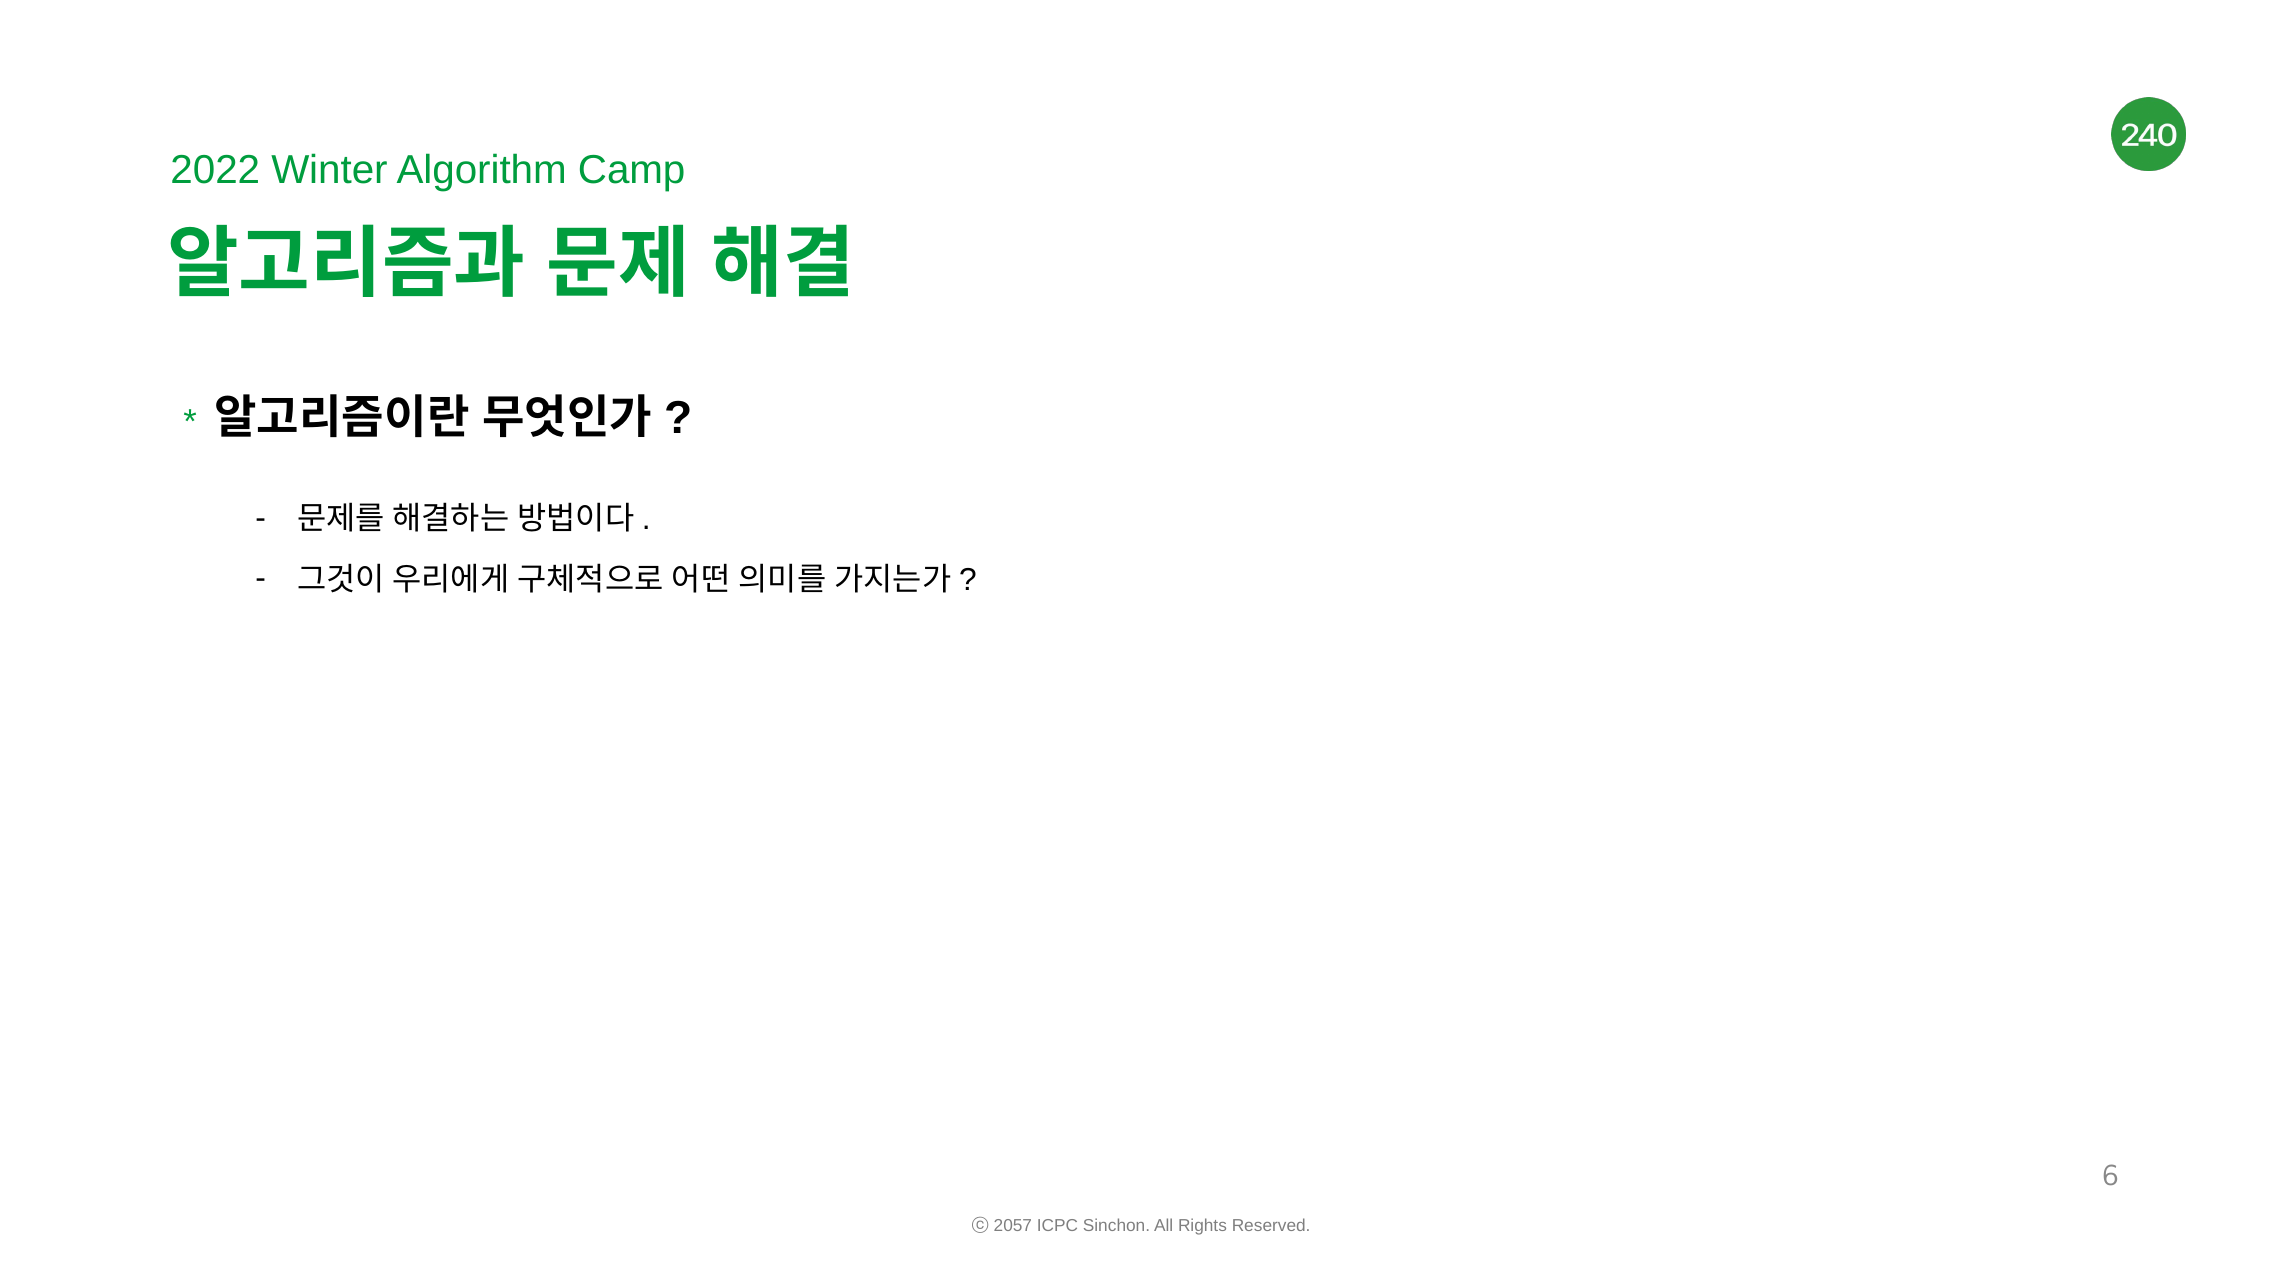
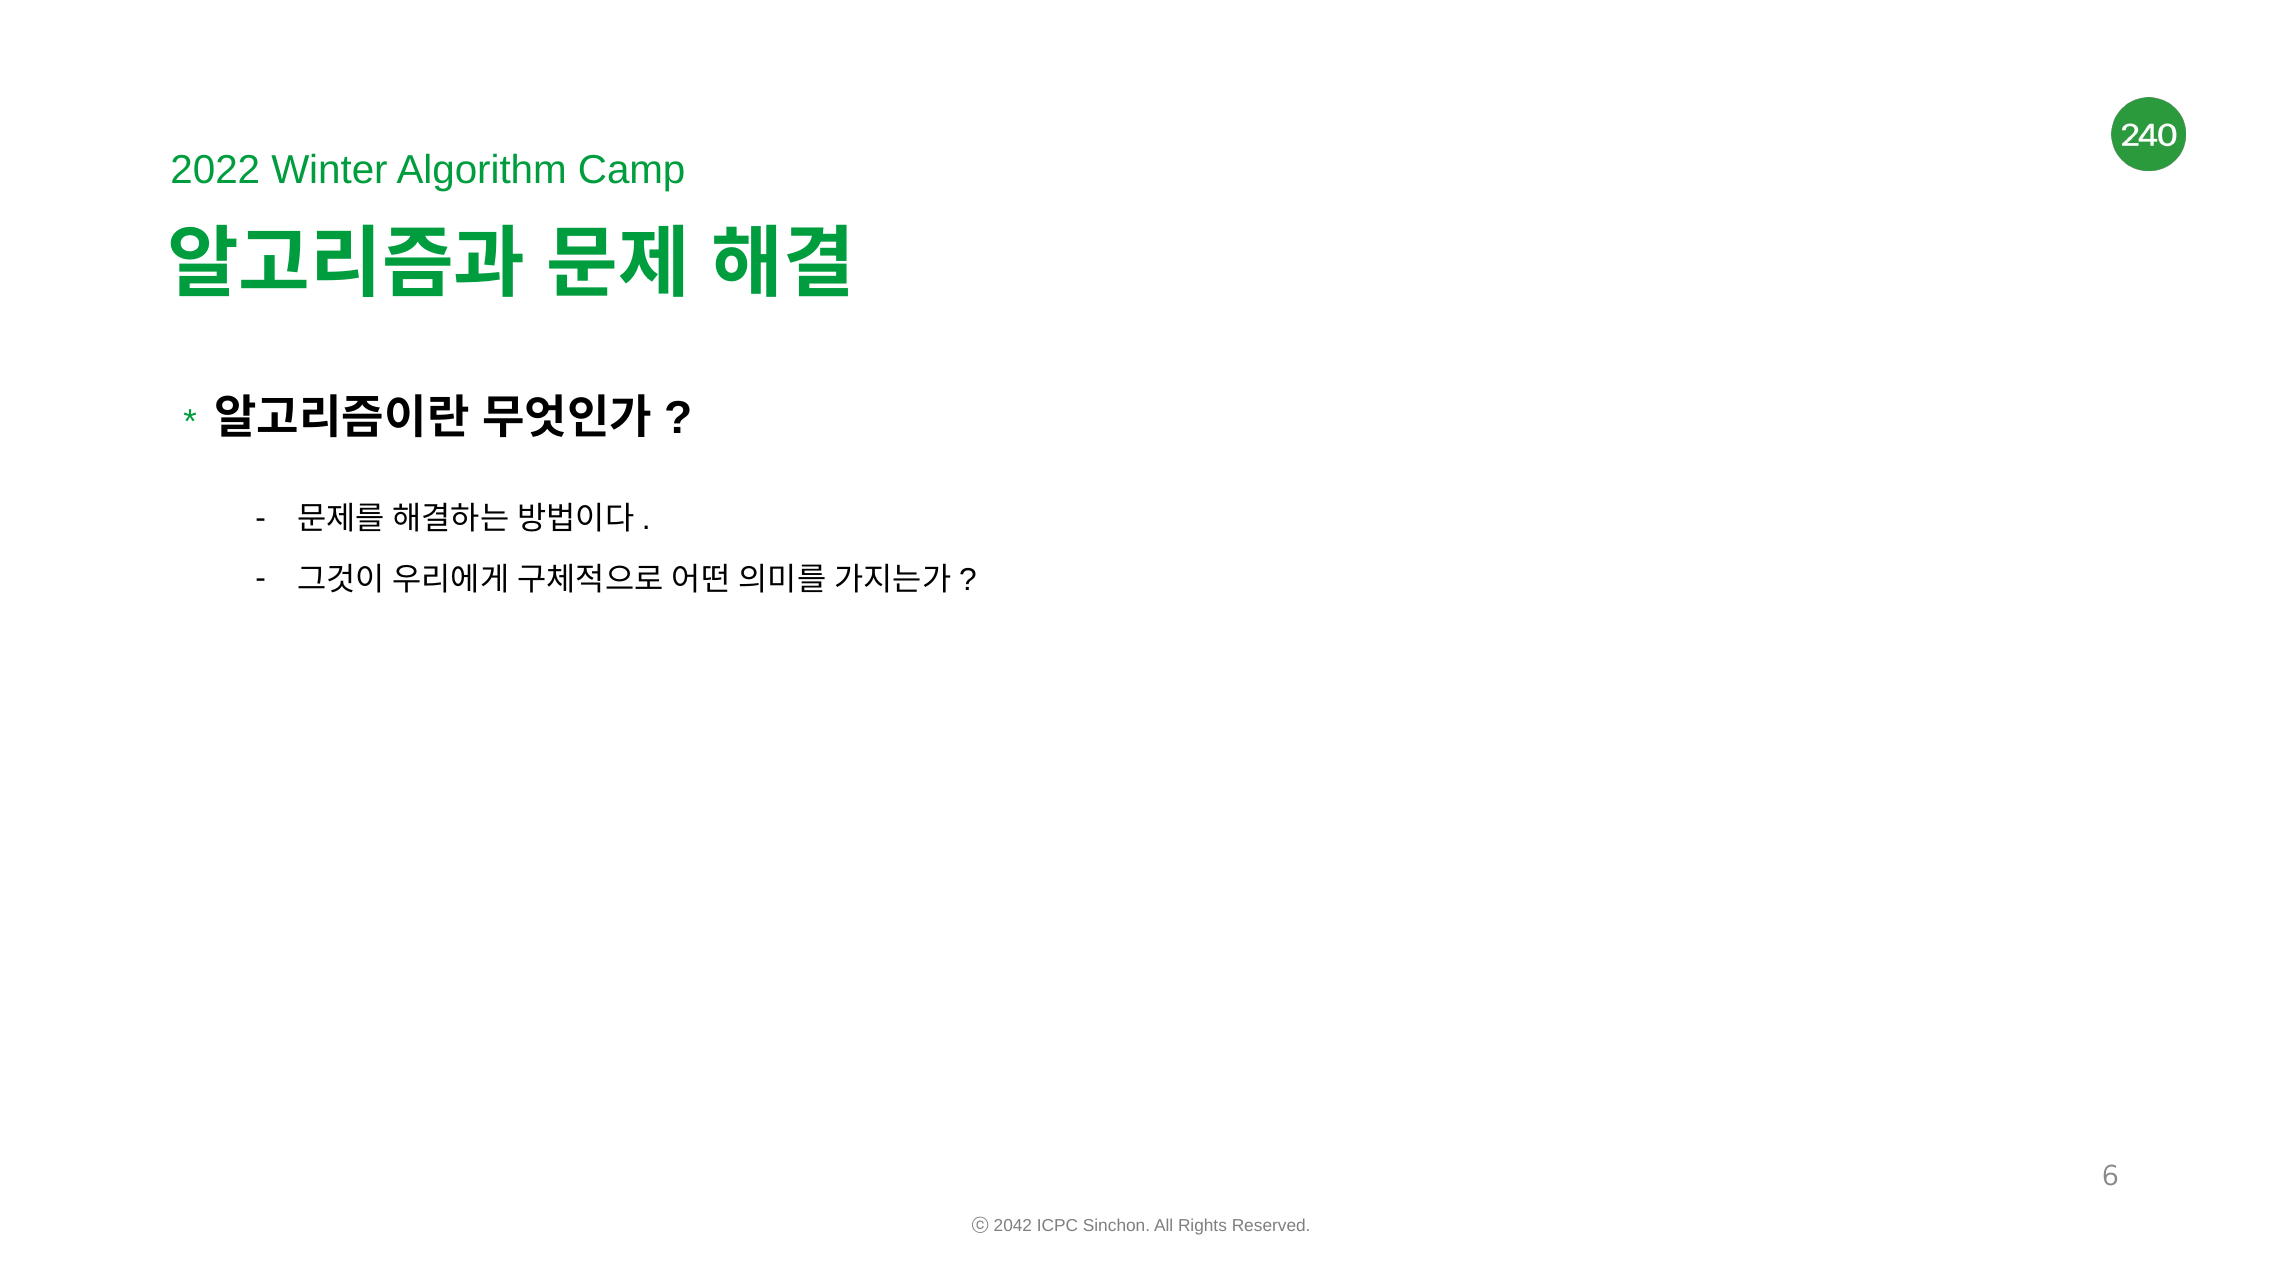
2057: 2057 -> 2042
